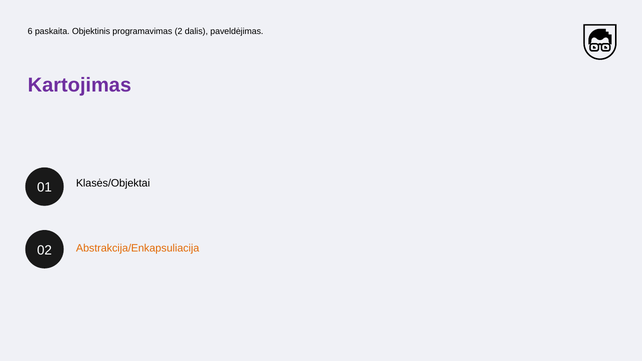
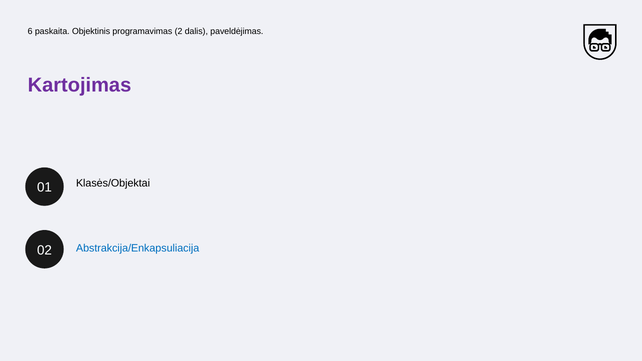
Abstrakcija/Enkapsuliacija colour: orange -> blue
